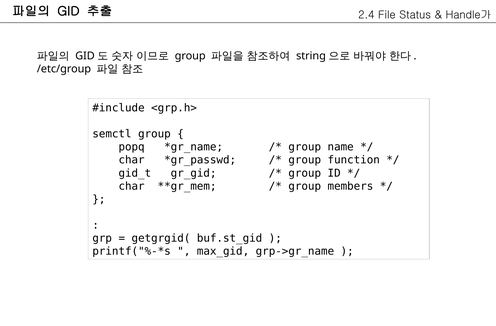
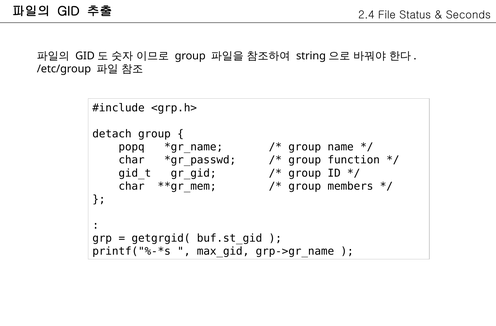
Handle가: Handle가 -> Seconds
semctl: semctl -> detach
